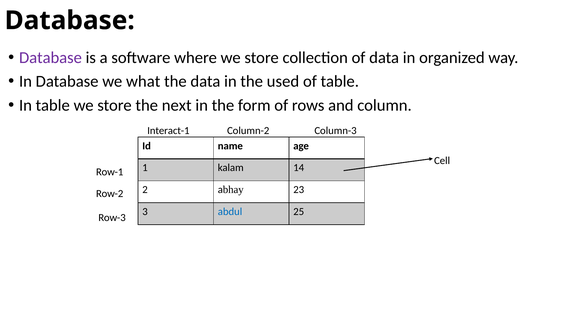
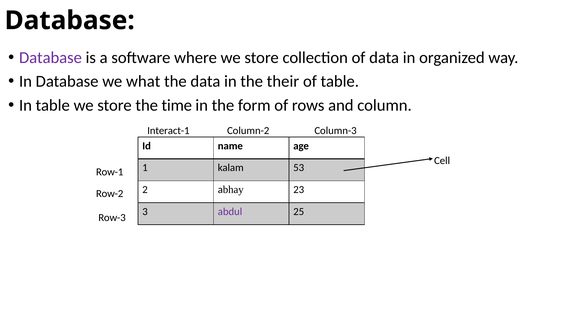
used: used -> their
next: next -> time
14: 14 -> 53
abdul colour: blue -> purple
